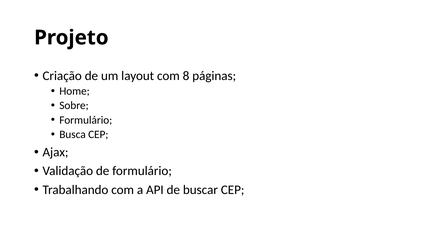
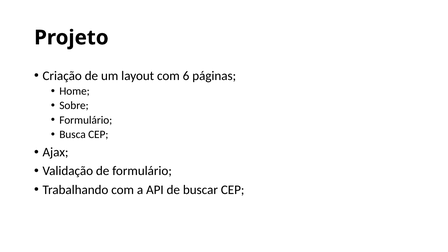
8: 8 -> 6
